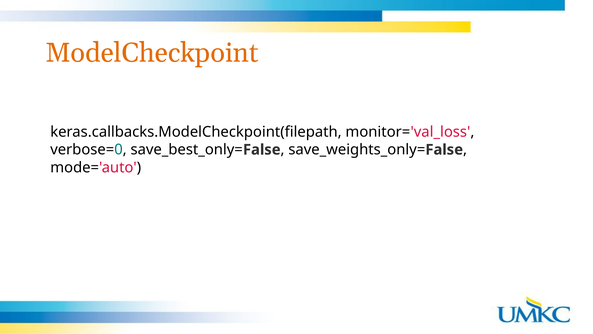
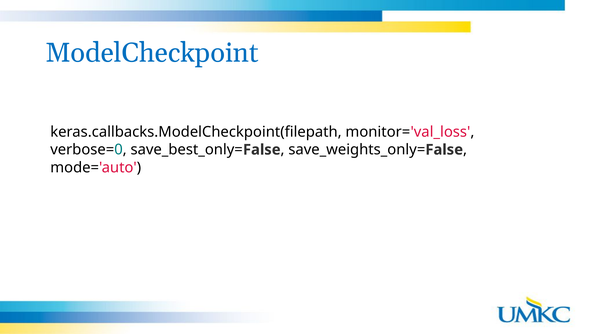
ModelCheckpoint colour: orange -> blue
